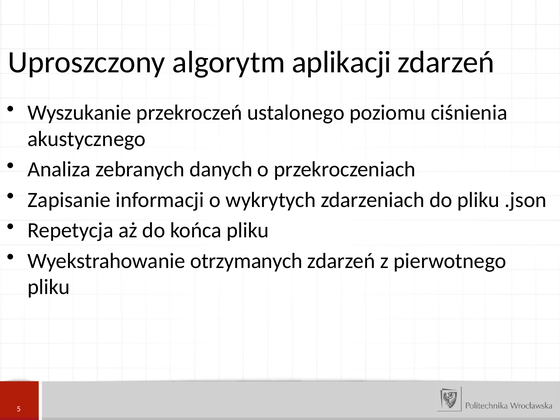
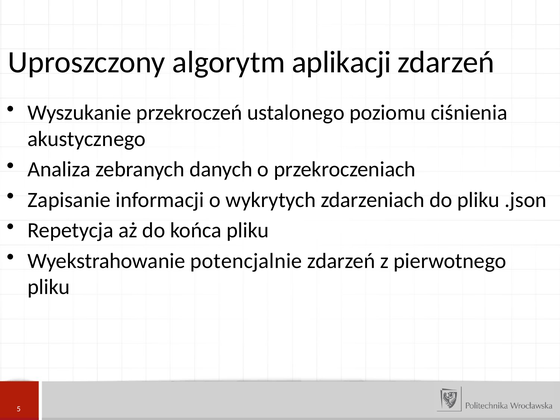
otrzymanych: otrzymanych -> potencjalnie
